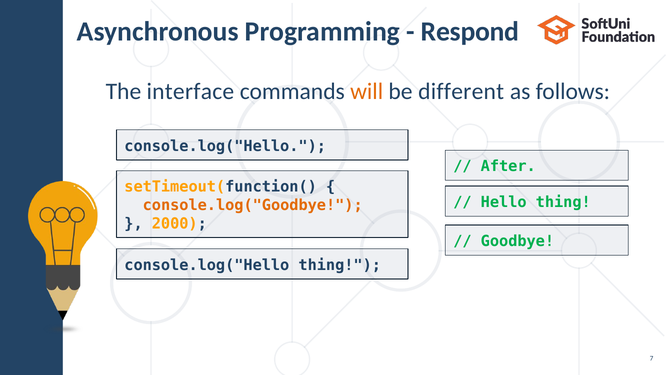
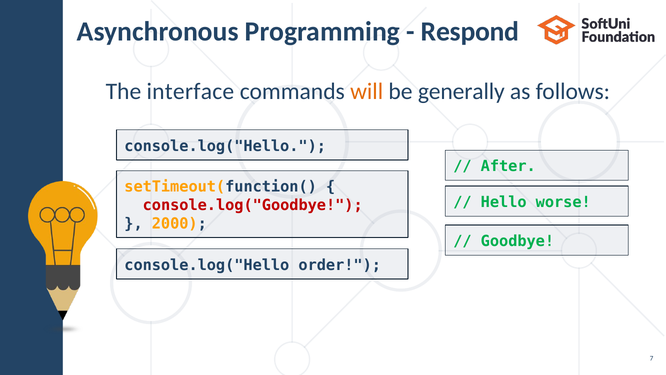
different: different -> generally
Hello thing: thing -> worse
console.log("Goodbye colour: orange -> red
console.log("Hello thing: thing -> order
